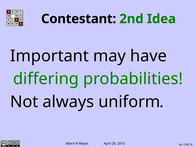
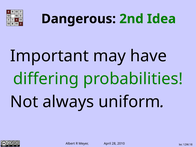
Contestant: Contestant -> Dangerous
